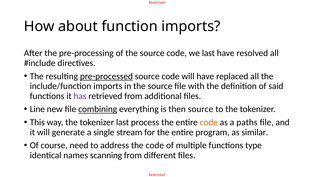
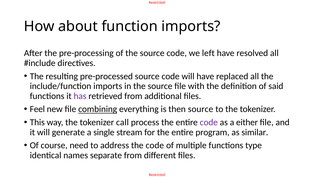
we last: last -> left
pre-processed underline: present -> none
Line: Line -> Feel
tokenizer last: last -> call
code at (209, 122) colour: orange -> purple
paths: paths -> either
scanning: scanning -> separate
